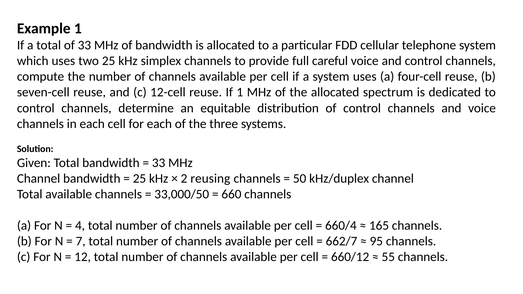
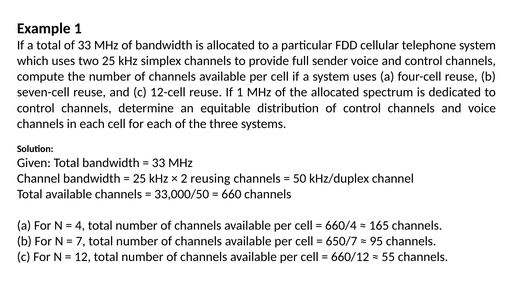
careful: careful -> sender
662/7: 662/7 -> 650/7
